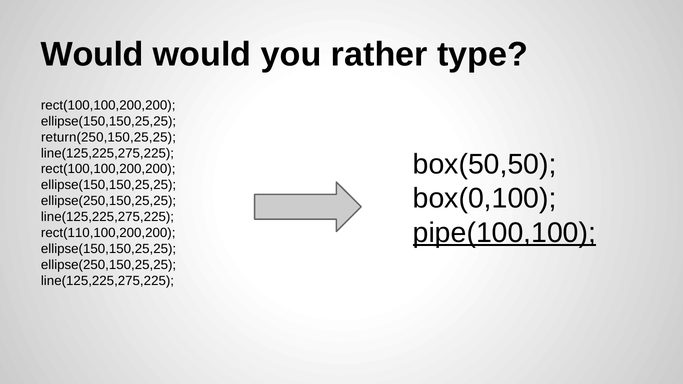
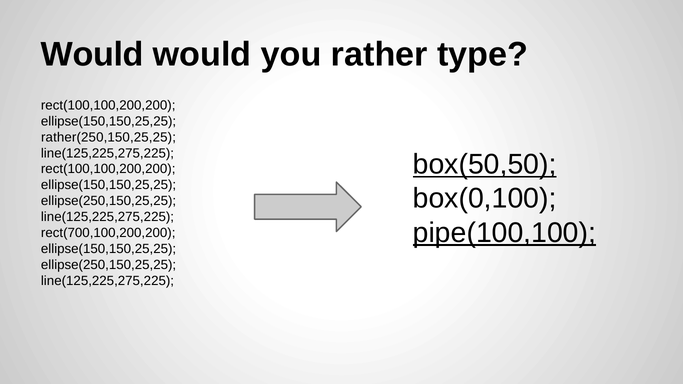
return(250,150,25,25: return(250,150,25,25 -> rather(250,150,25,25
box(50,50 underline: none -> present
rect(110,100,200,200: rect(110,100,200,200 -> rect(700,100,200,200
